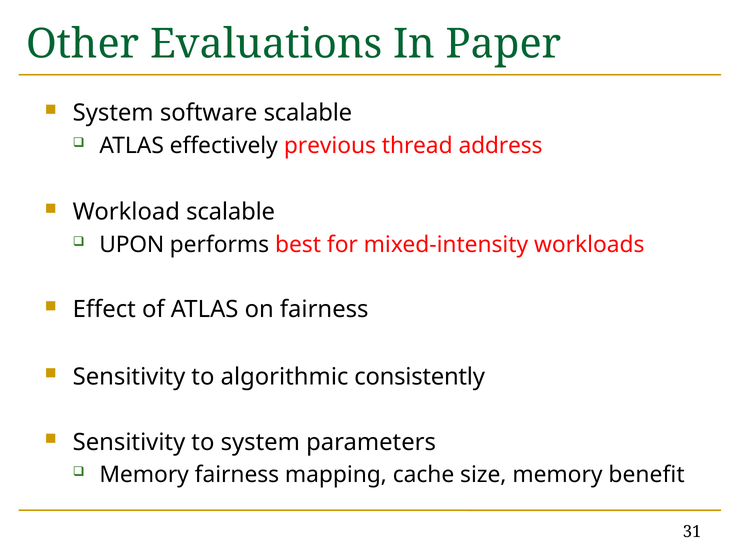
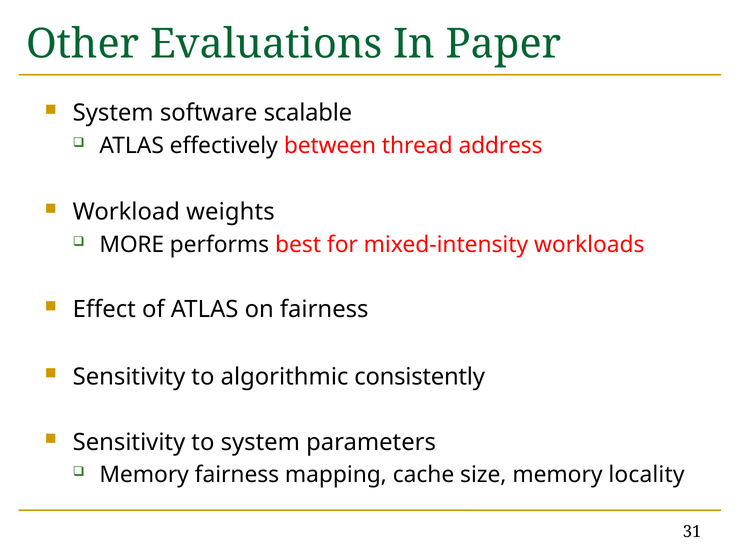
previous: previous -> between
Workload scalable: scalable -> weights
UPON: UPON -> MORE
benefit: benefit -> locality
